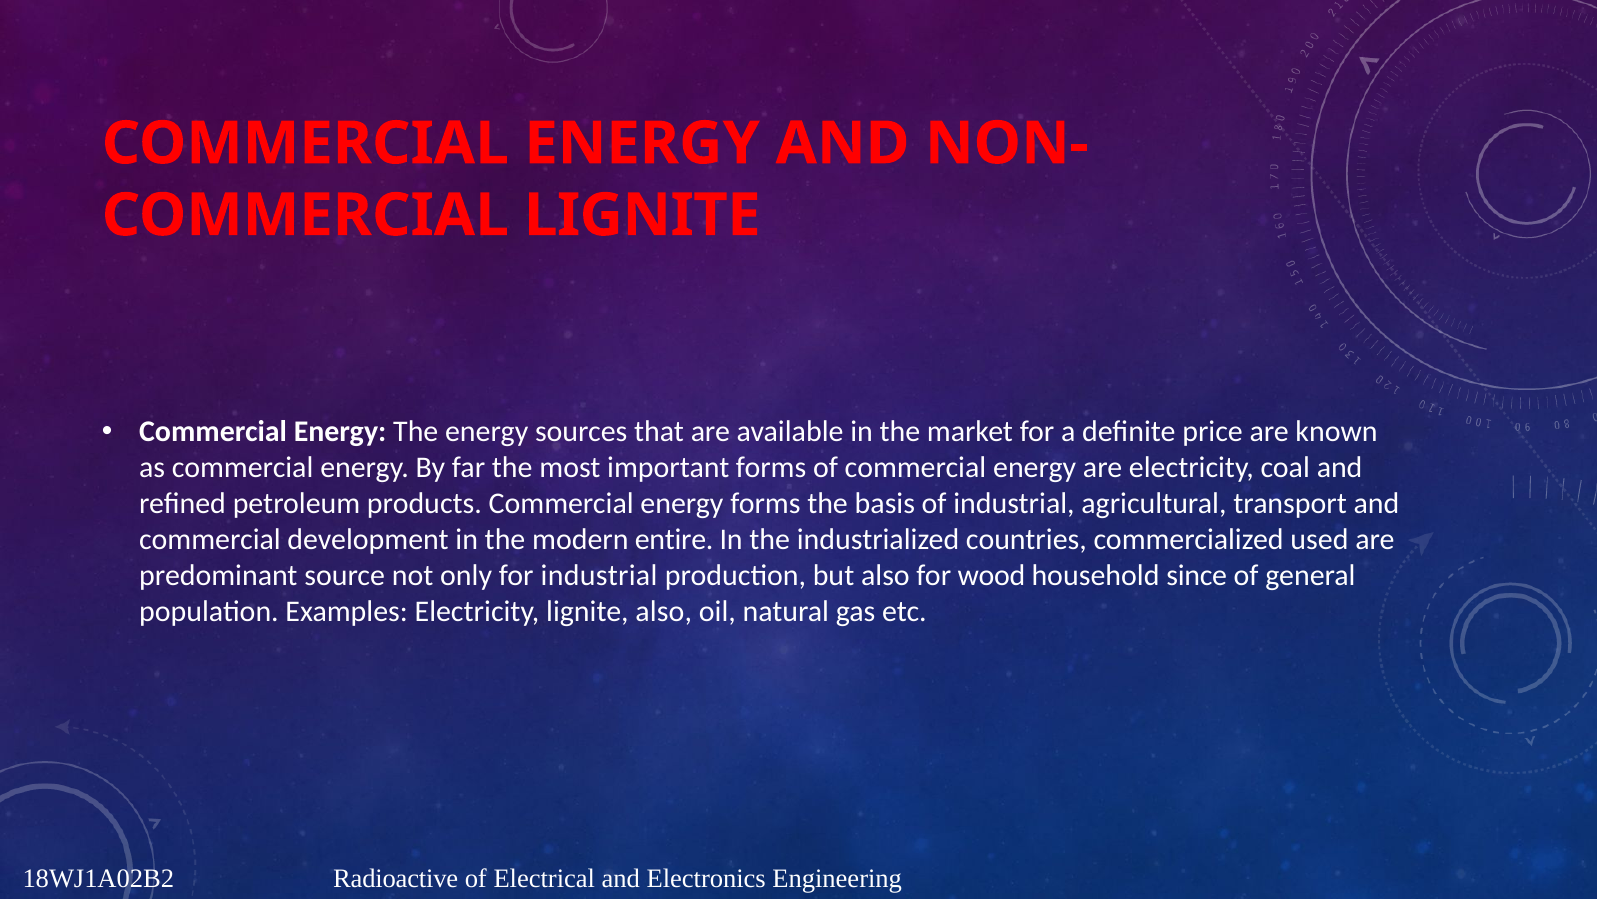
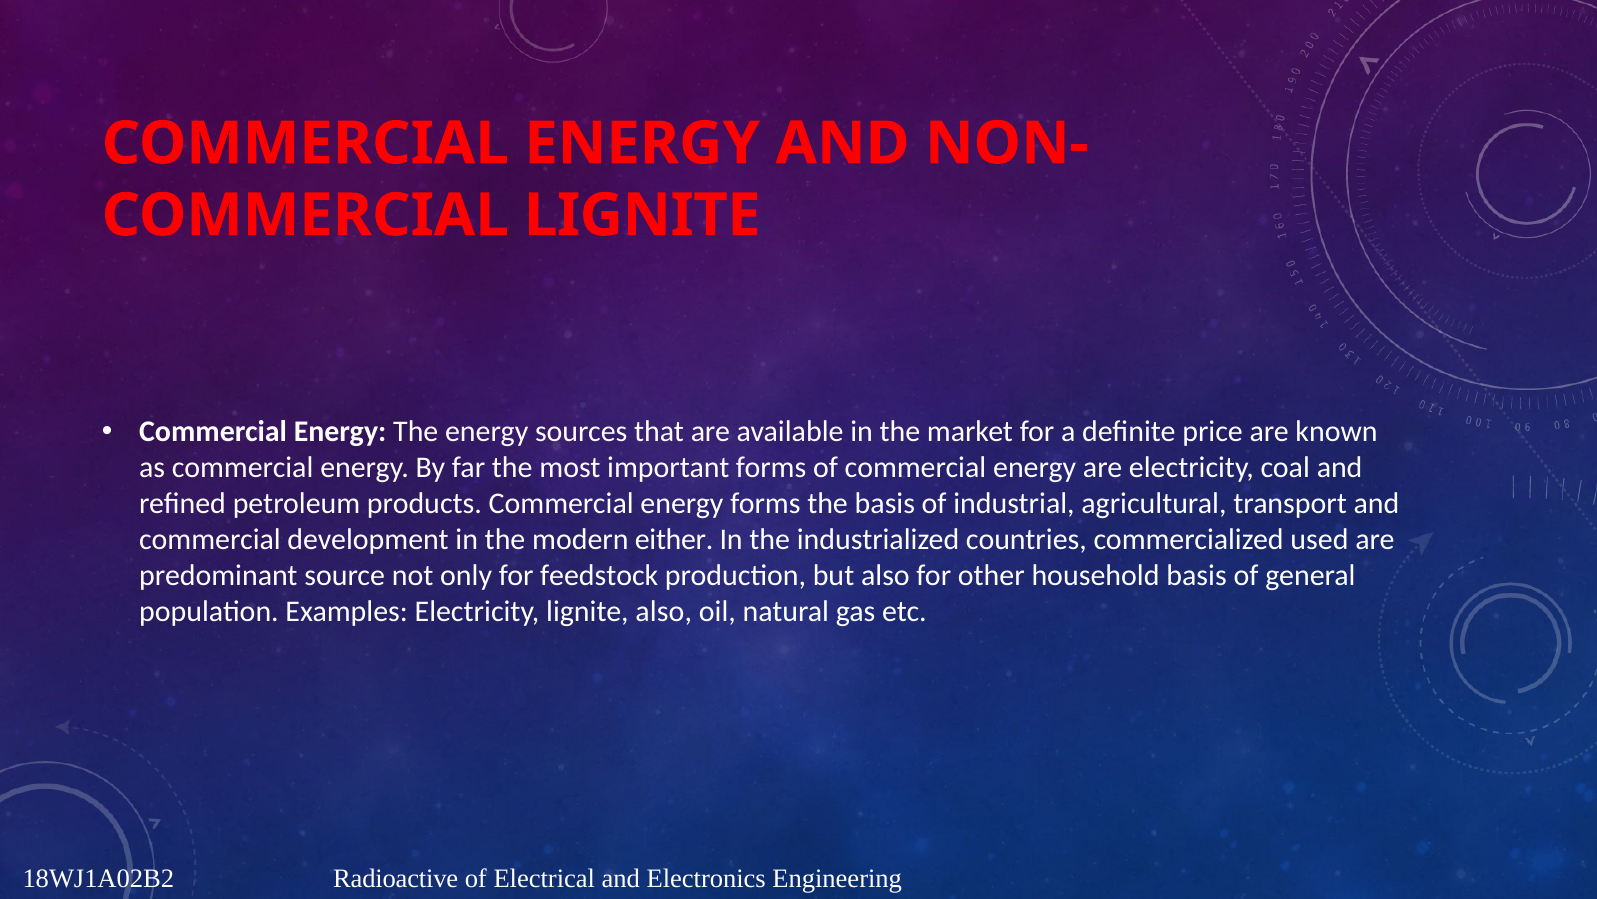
entire: entire -> either
for industrial: industrial -> feedstock
wood: wood -> other
household since: since -> basis
